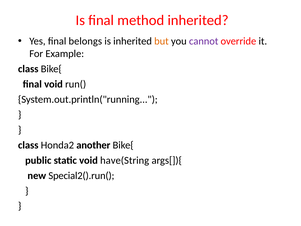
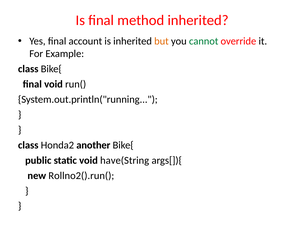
belongs: belongs -> account
cannot colour: purple -> green
Special2().run(: Special2().run( -> Rollno2().run(
